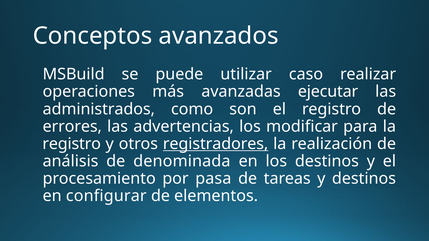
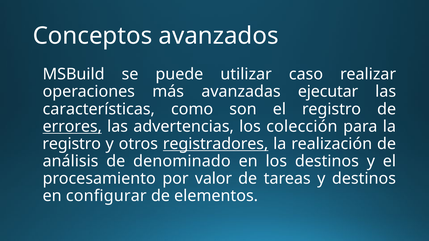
administrados: administrados -> características
errores underline: none -> present
modificar: modificar -> colección
denominada: denominada -> denominado
pasa: pasa -> valor
